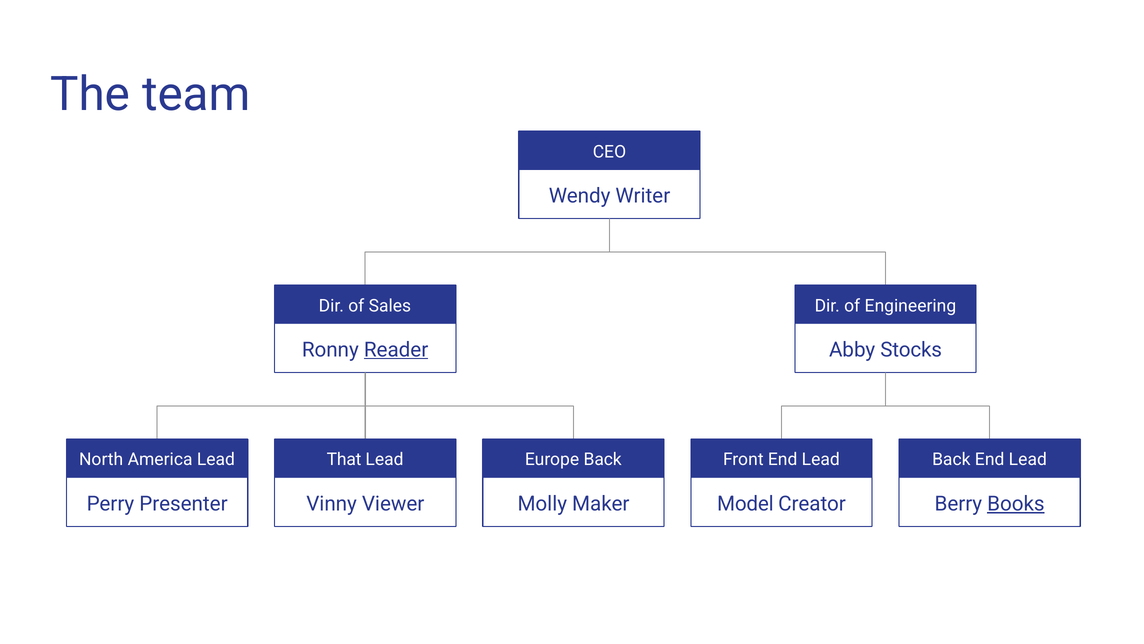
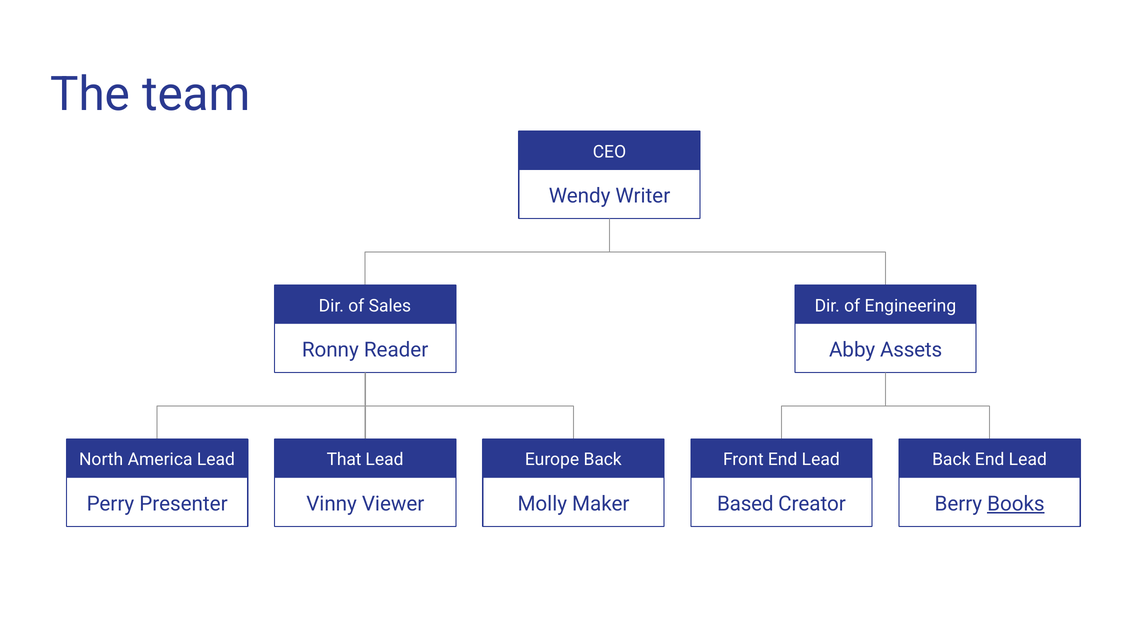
Reader underline: present -> none
Stocks: Stocks -> Assets
Model: Model -> Based
